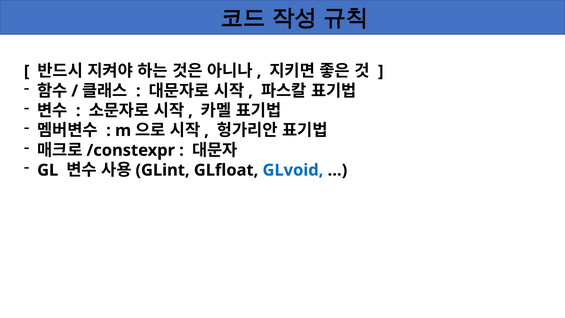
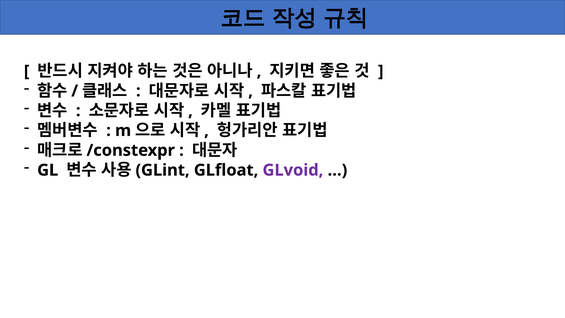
GLvoid colour: blue -> purple
